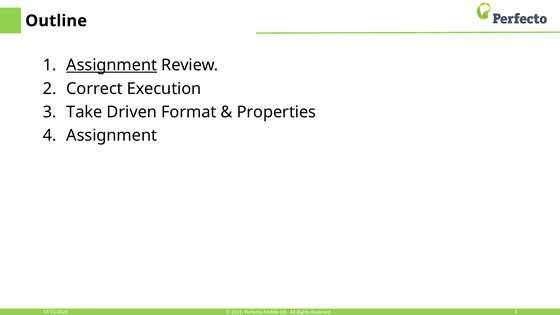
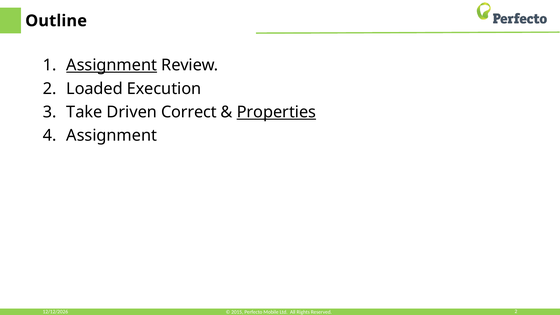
Correct: Correct -> Loaded
Format: Format -> Correct
Properties underline: none -> present
